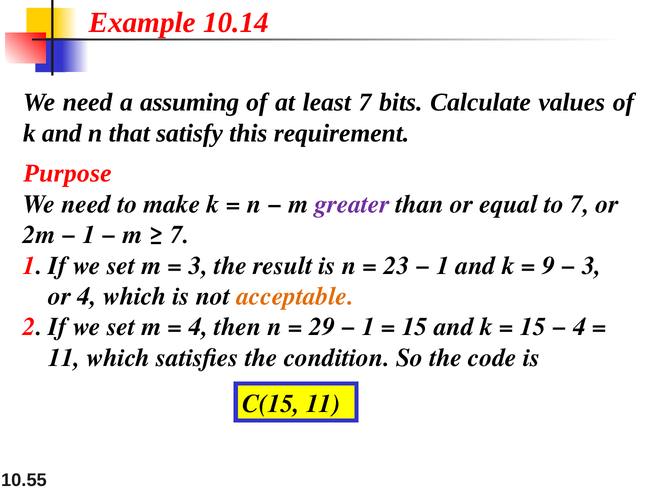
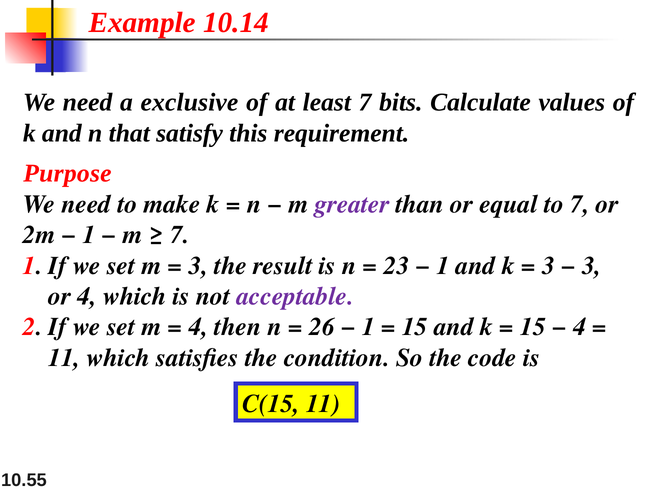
assuming: assuming -> exclusive
9 at (549, 266): 9 -> 3
acceptable colour: orange -> purple
29: 29 -> 26
